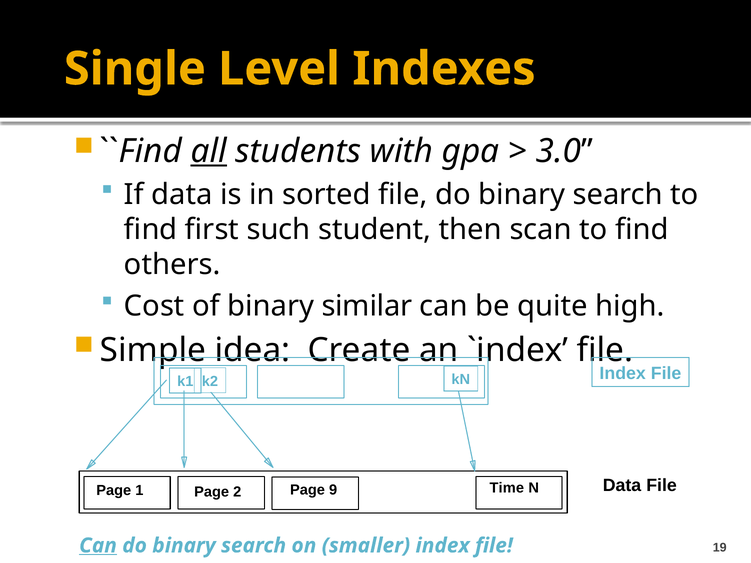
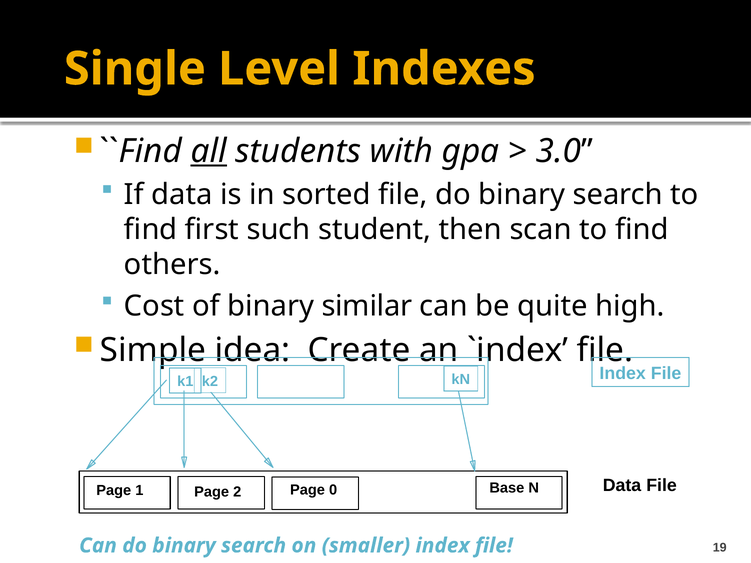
9: 9 -> 0
Time: Time -> Base
Can at (98, 546) underline: present -> none
